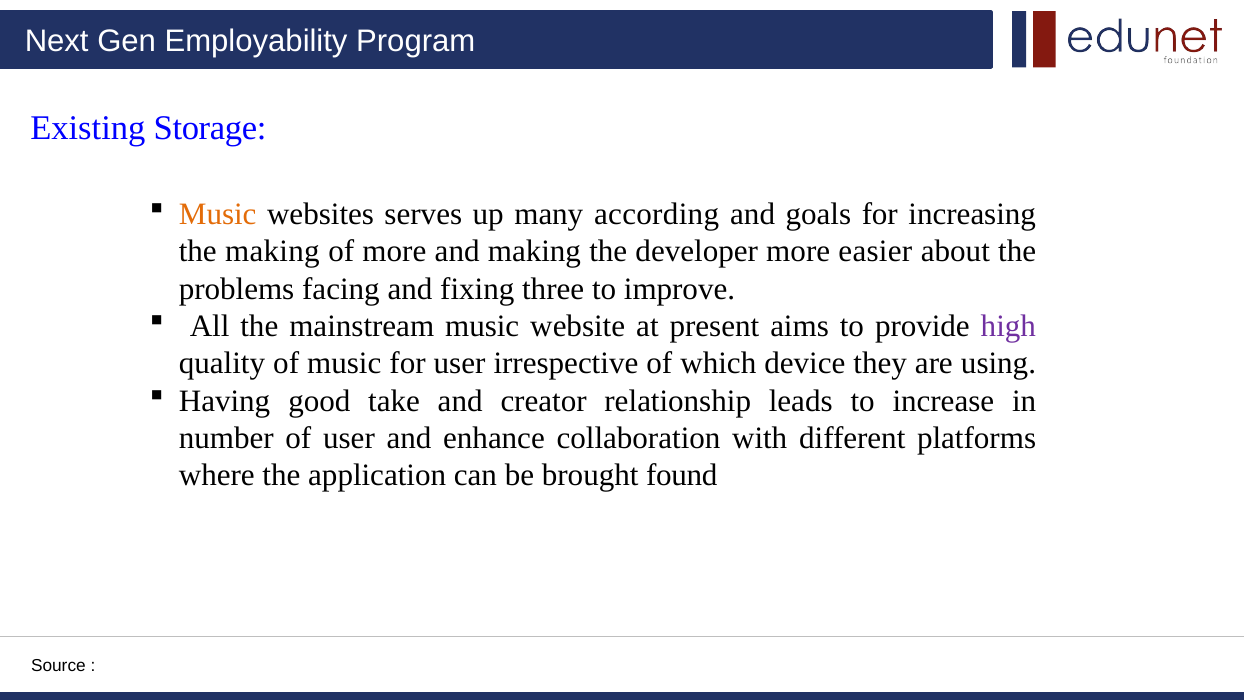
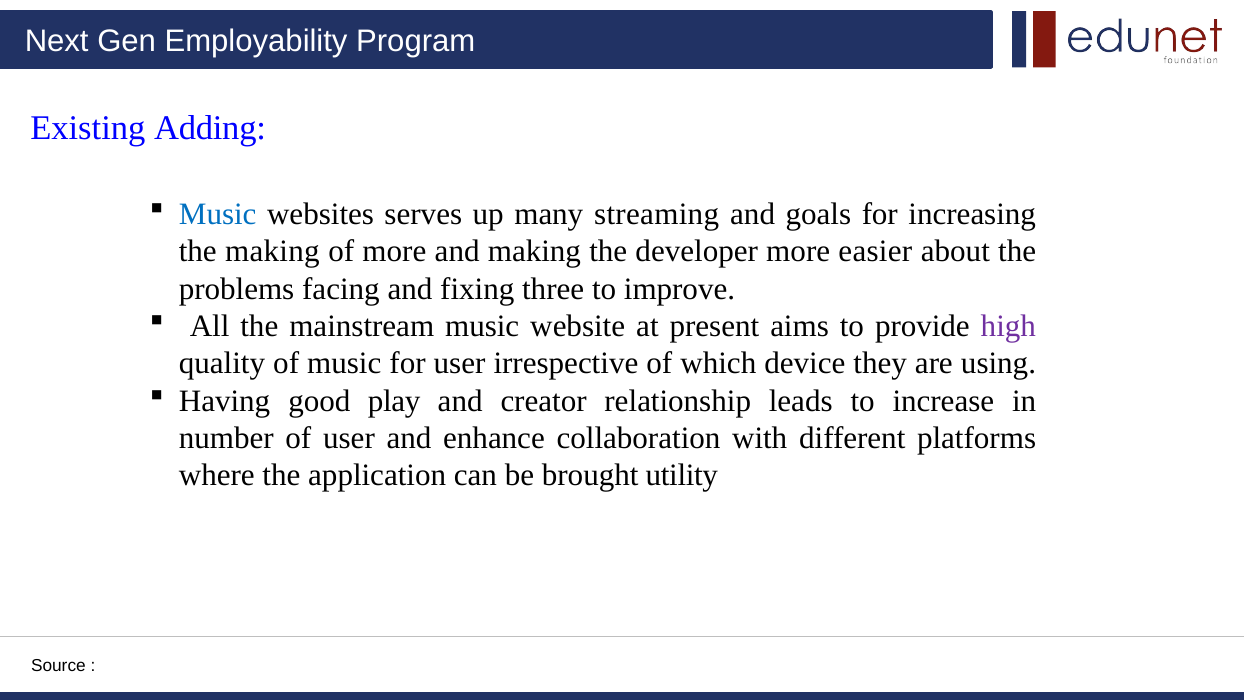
Storage: Storage -> Adding
Music at (218, 214) colour: orange -> blue
according: according -> streaming
take: take -> play
found: found -> utility
